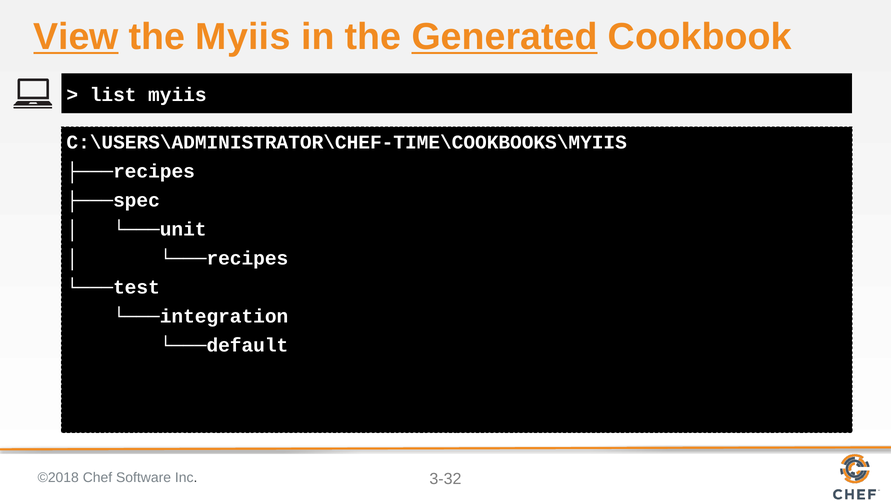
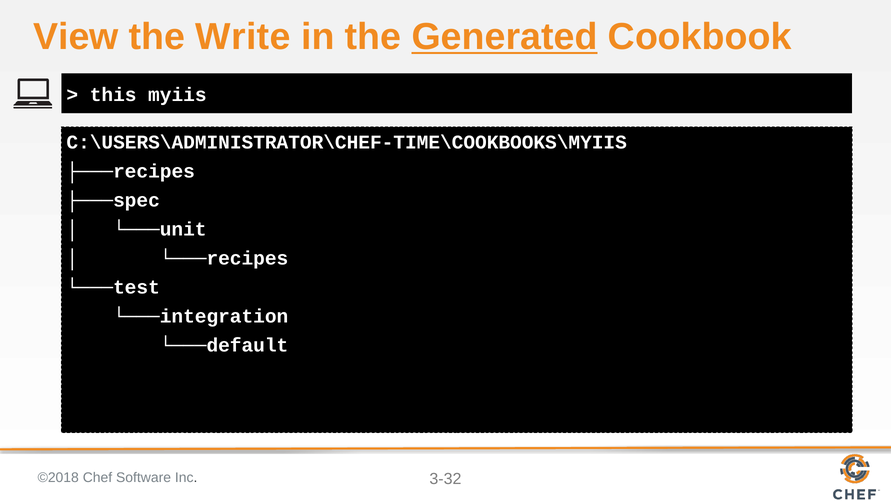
View underline: present -> none
the Myiis: Myiis -> Write
list: list -> this
